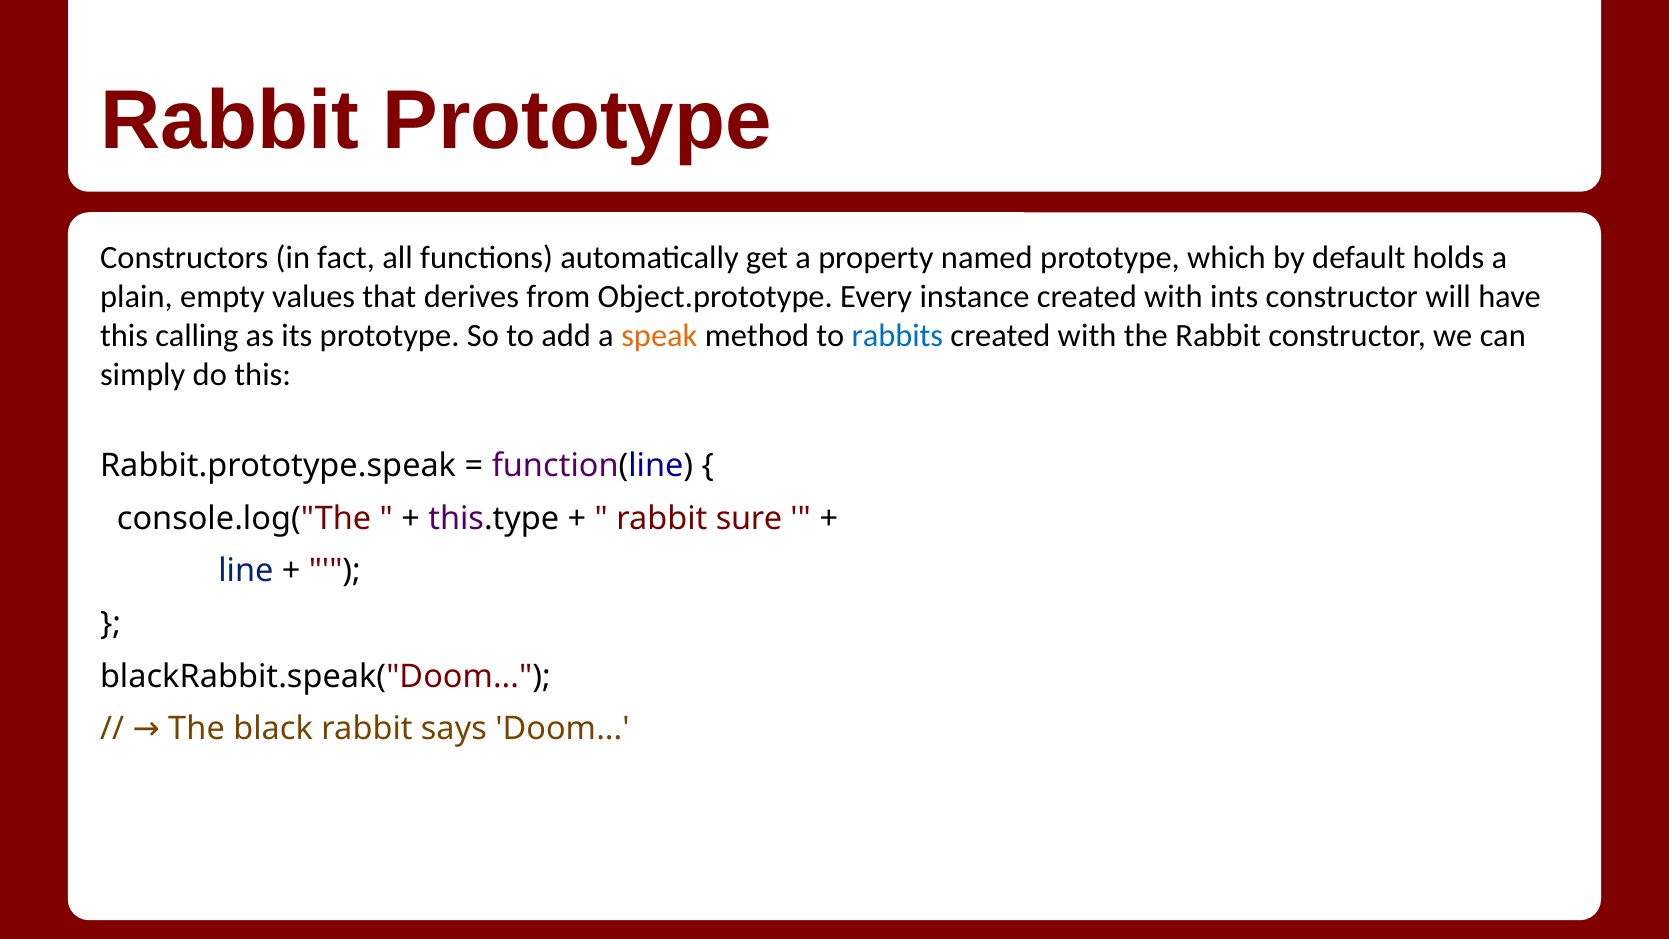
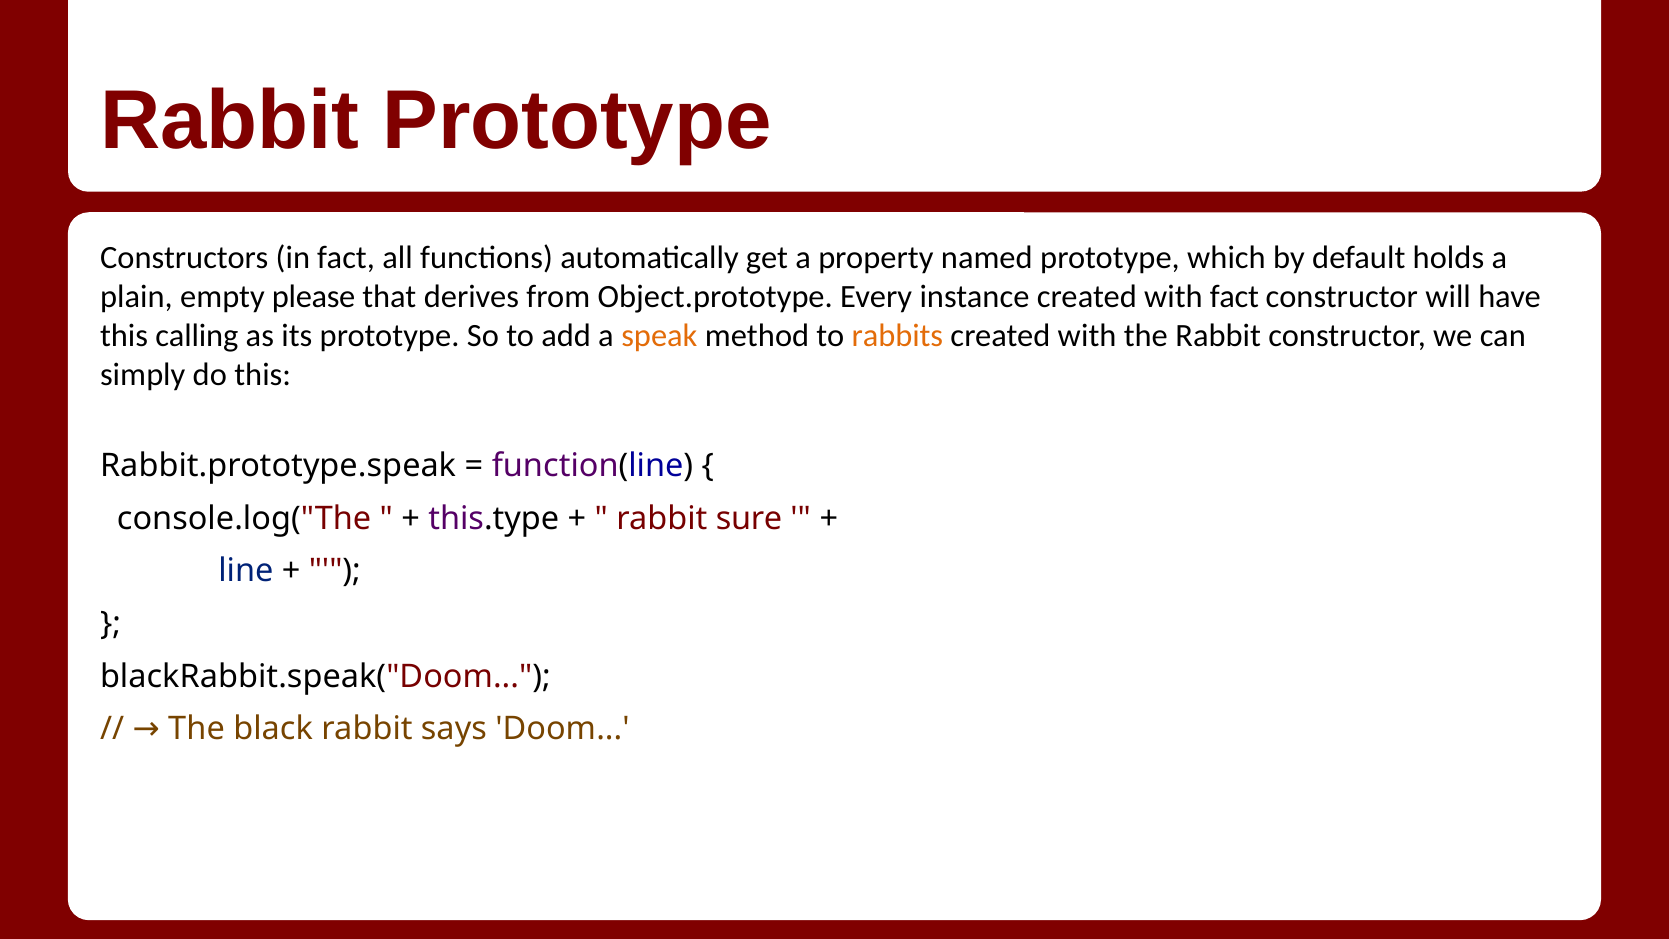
values: values -> please
with ints: ints -> fact
rabbits colour: blue -> orange
